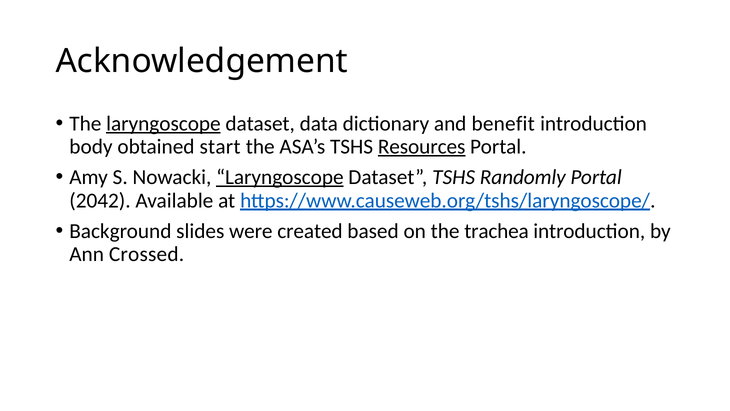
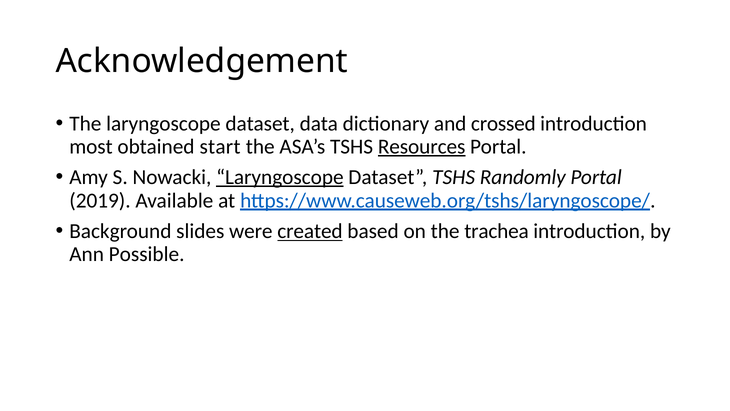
laryngoscope at (163, 123) underline: present -> none
benefit: benefit -> crossed
body: body -> most
2042: 2042 -> 2019
created underline: none -> present
Crossed: Crossed -> Possible
